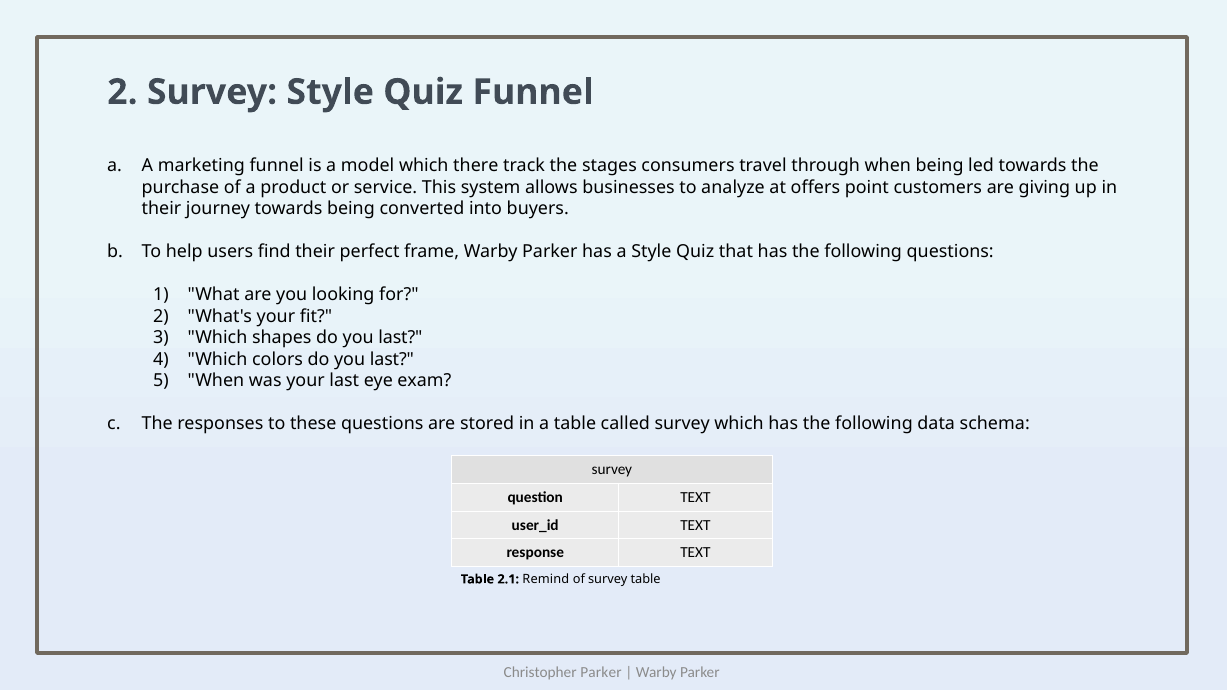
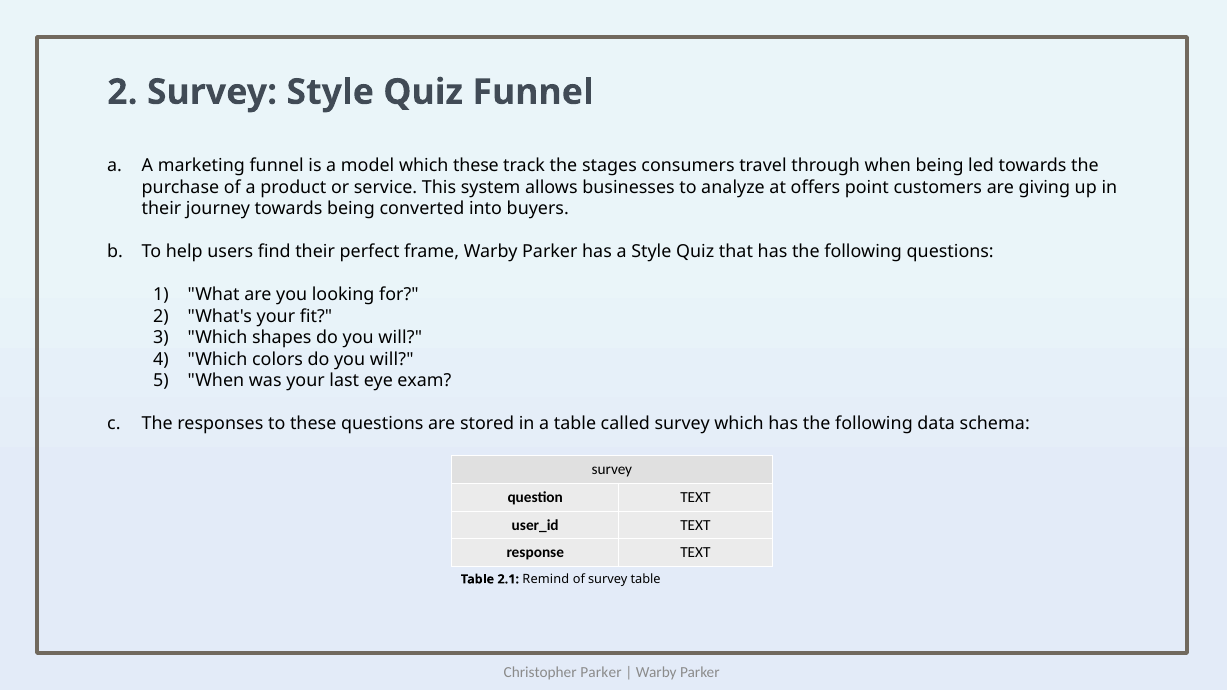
which there: there -> these
shapes do you last: last -> will
colors do you last: last -> will
